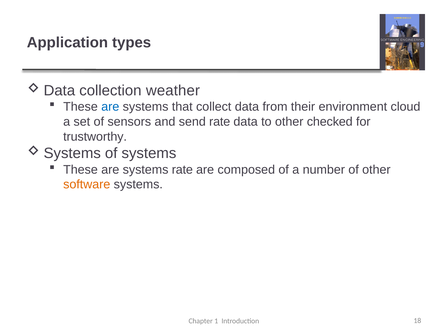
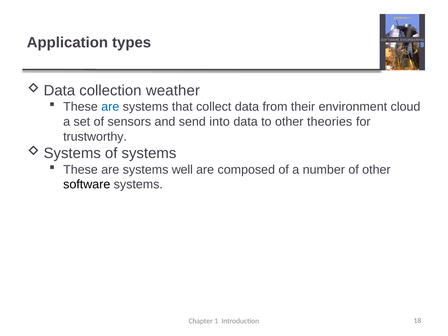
send rate: rate -> into
checked: checked -> theories
systems rate: rate -> well
software colour: orange -> black
